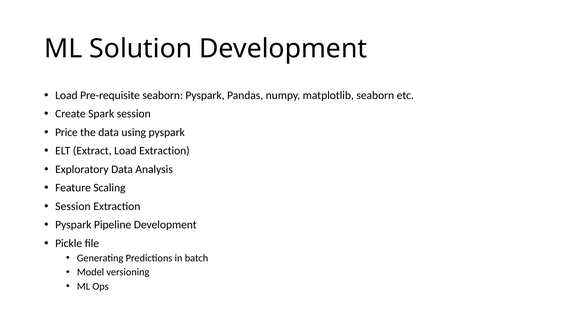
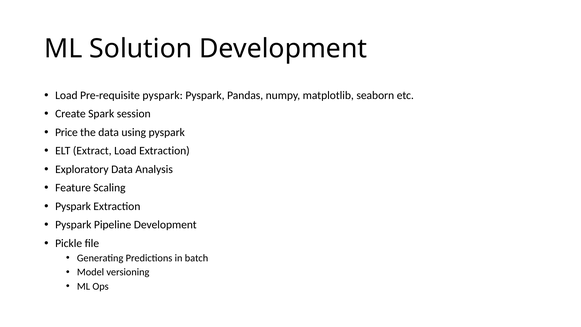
Pre-requisite seaborn: seaborn -> pyspark
Session at (73, 206): Session -> Pyspark
